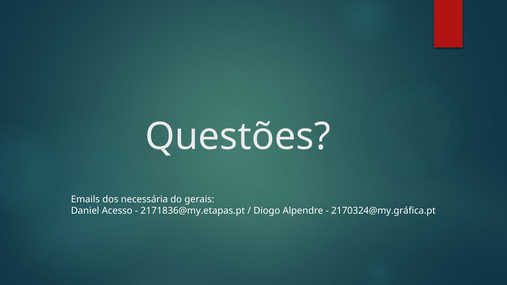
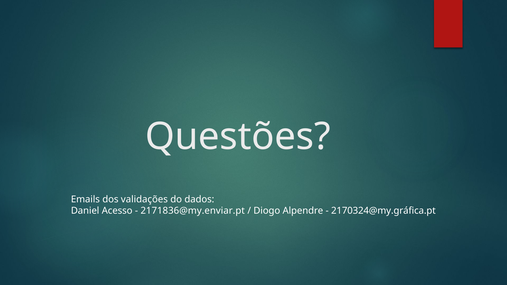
necessária: necessária -> validações
gerais: gerais -> dados
2171836@my.etapas.pt: 2171836@my.etapas.pt -> 2171836@my.enviar.pt
